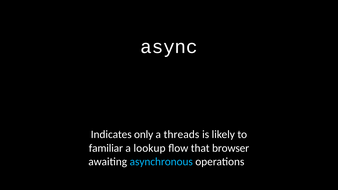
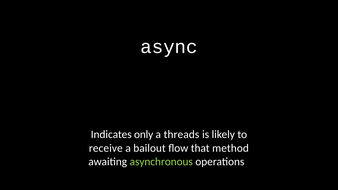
familiar: familiar -> receive
lookup: lookup -> bailout
browser: browser -> method
asynchronous colour: light blue -> light green
